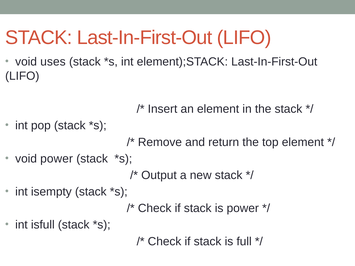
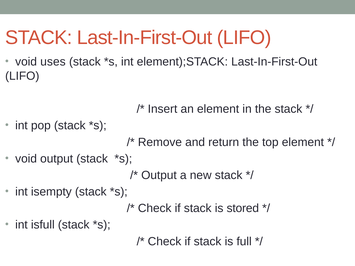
void power: power -> output
is power: power -> stored
